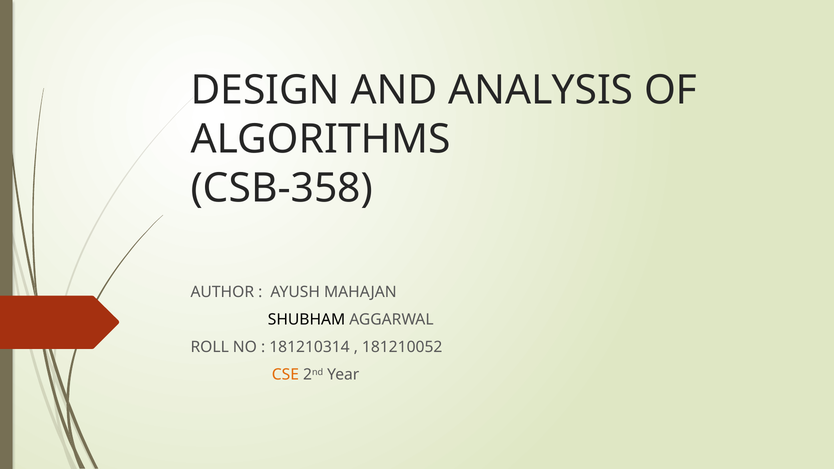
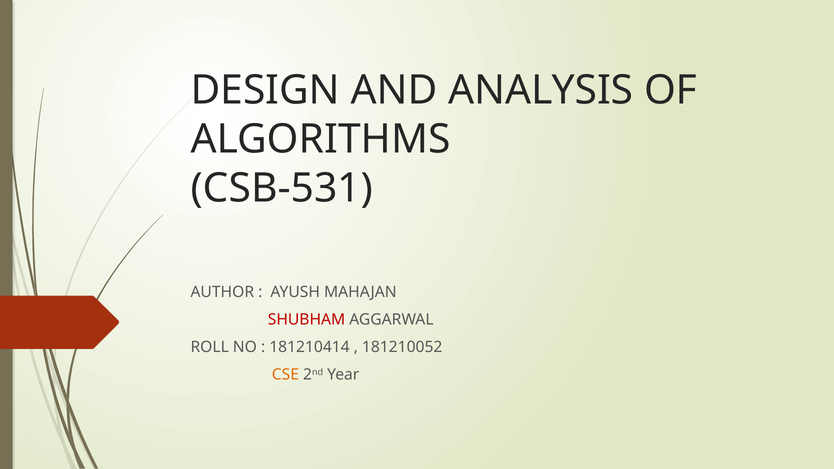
CSB-358: CSB-358 -> CSB-531
SHUBHAM colour: black -> red
181210314: 181210314 -> 181210414
